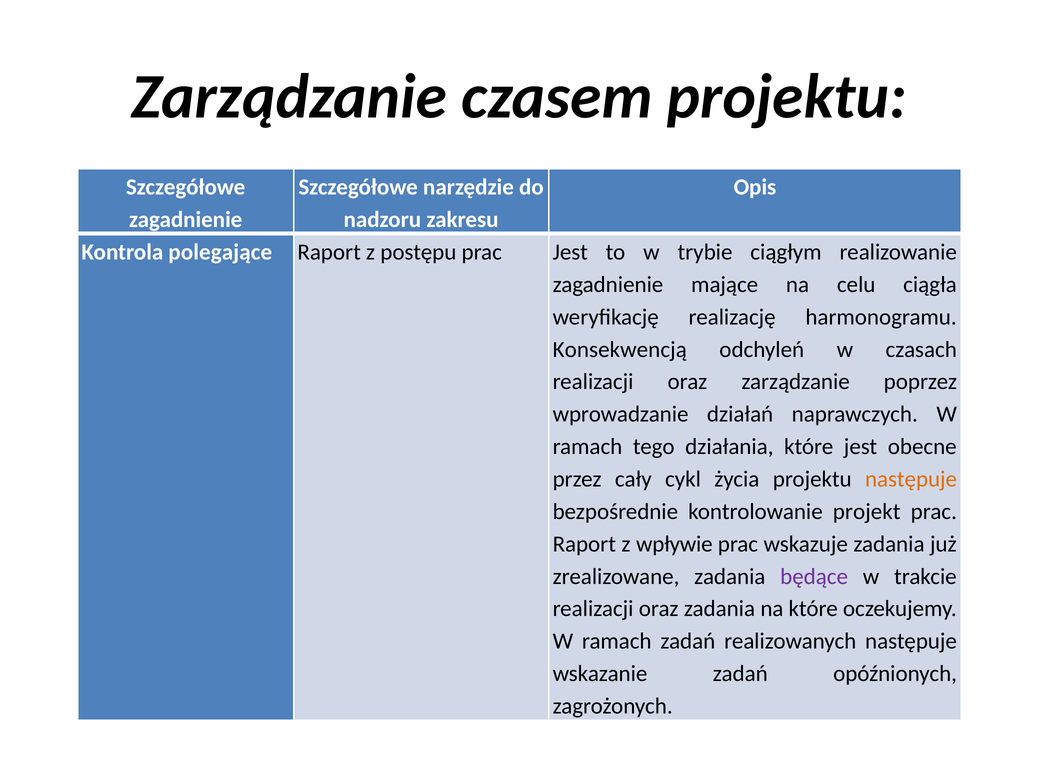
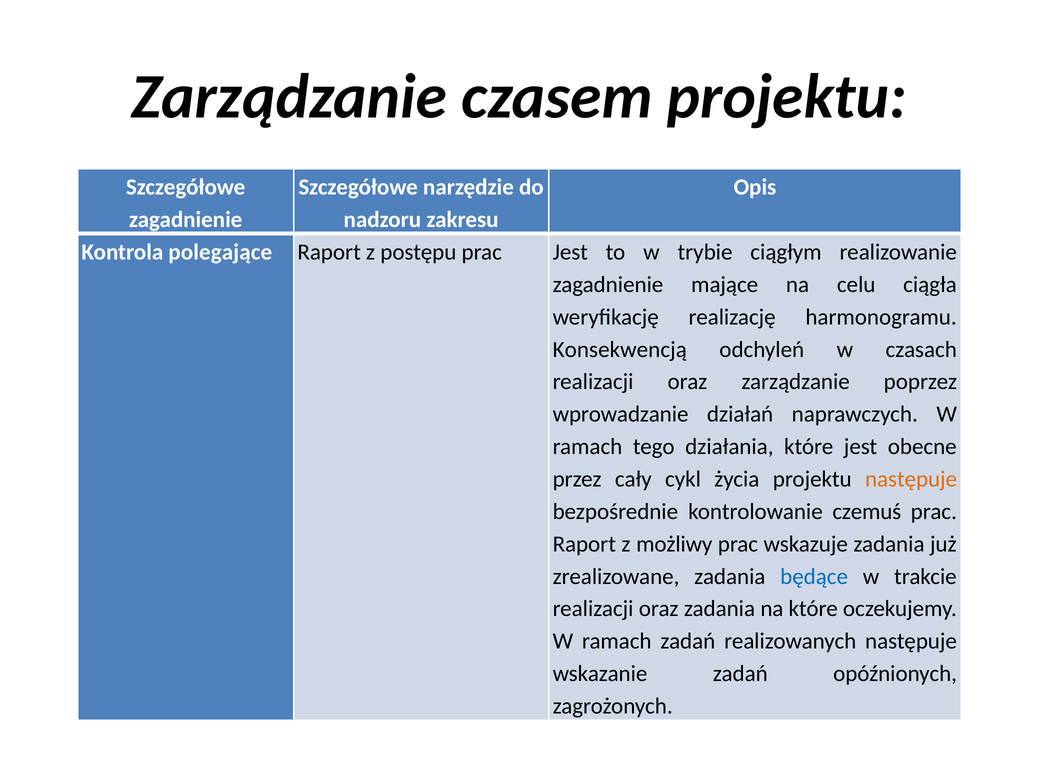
projekt: projekt -> czemuś
wpływie: wpływie -> możliwy
będące colour: purple -> blue
